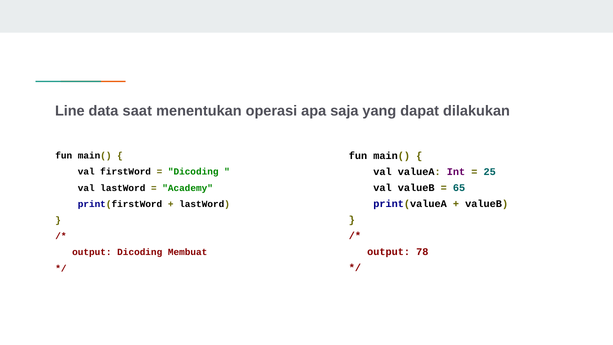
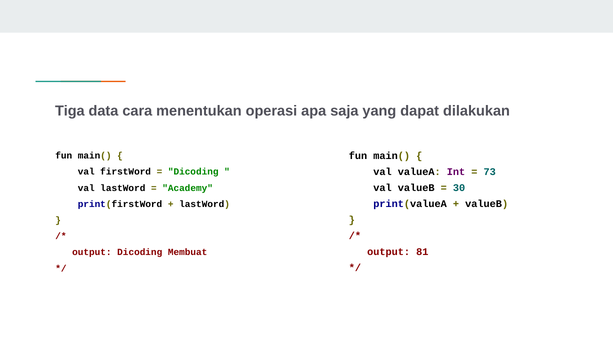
Line: Line -> Tiga
saat: saat -> cara
25: 25 -> 73
65: 65 -> 30
78: 78 -> 81
